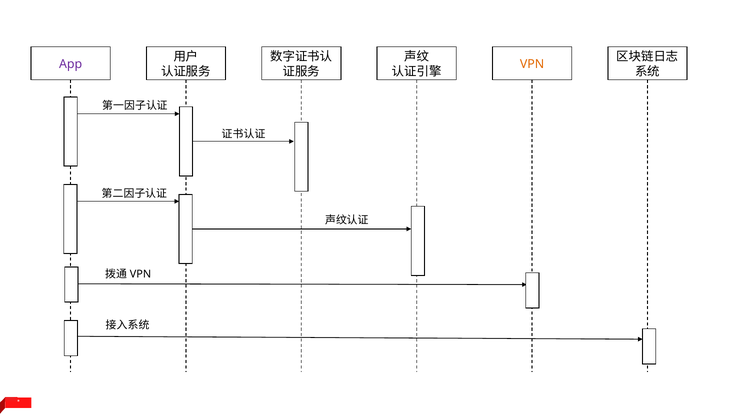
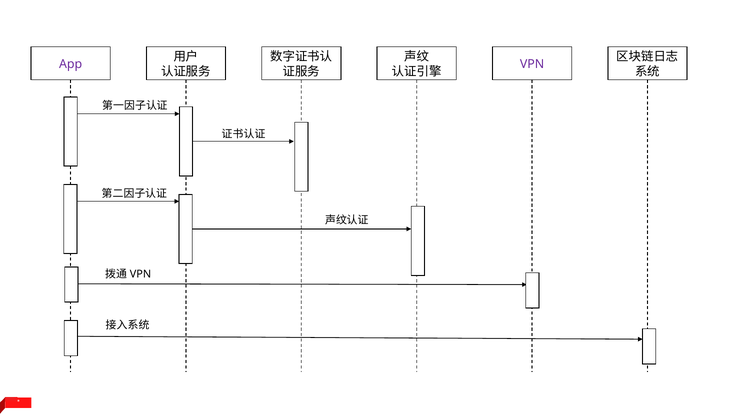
VPN colour: orange -> purple
